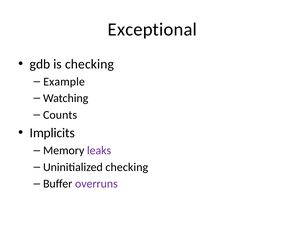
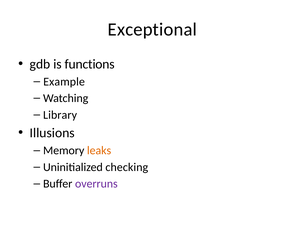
is checking: checking -> functions
Counts: Counts -> Library
Implicits: Implicits -> Illusions
leaks colour: purple -> orange
